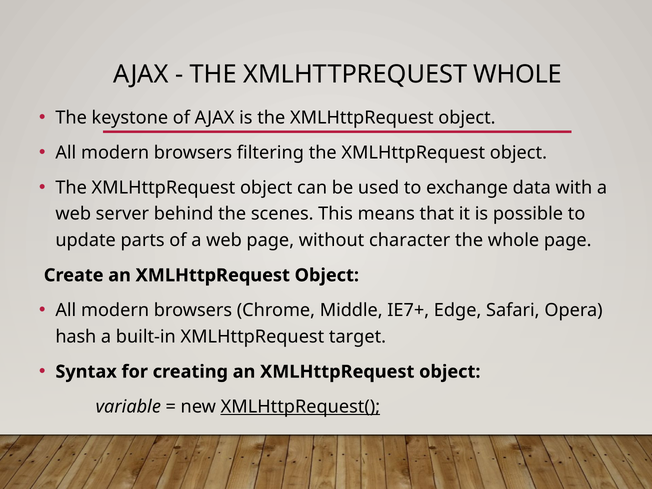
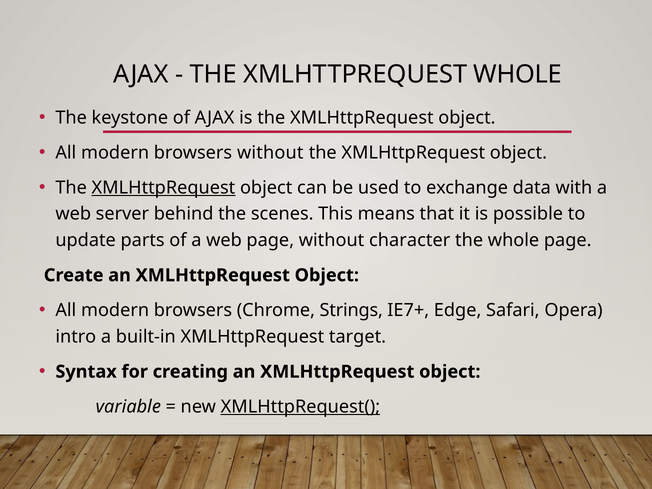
browsers filtering: filtering -> without
XMLHttpRequest at (163, 188) underline: none -> present
Middle: Middle -> Strings
hash: hash -> intro
